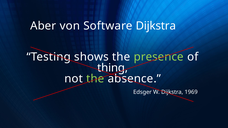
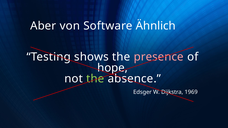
Software Dijkstra: Dijkstra -> Ähnlich
presence colour: light green -> pink
thing: thing -> hope
